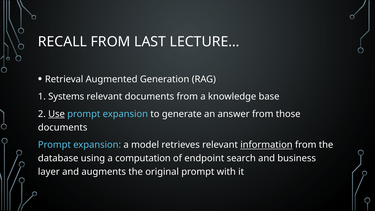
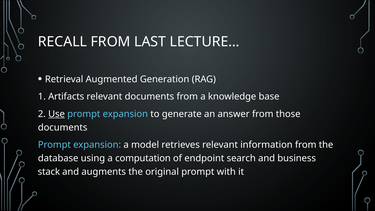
Systems: Systems -> Artifacts
information underline: present -> none
layer: layer -> stack
